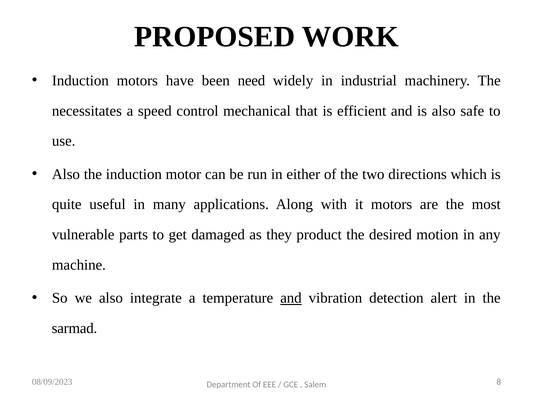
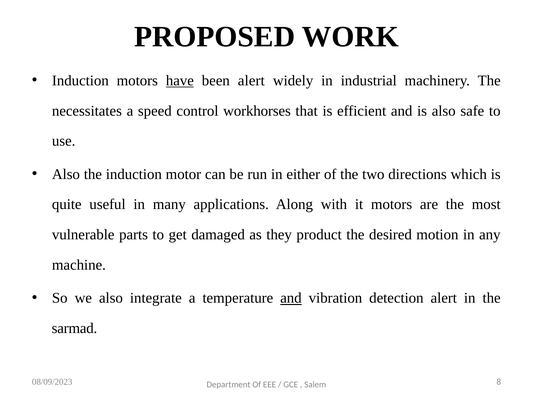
have underline: none -> present
been need: need -> alert
mechanical: mechanical -> workhorses
